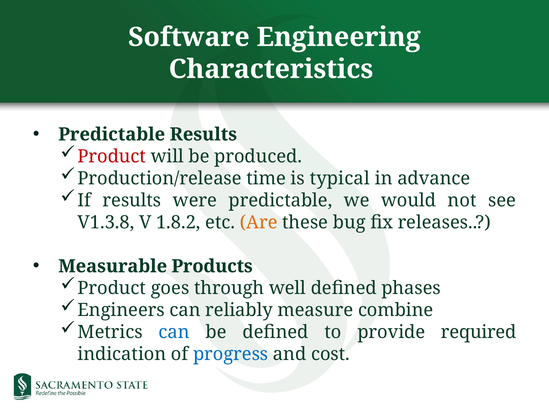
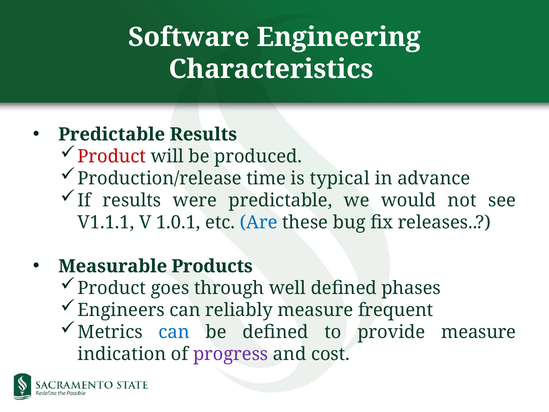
V1.3.8: V1.3.8 -> V1.1.1
1.8.2: 1.8.2 -> 1.0.1
Are colour: orange -> blue
combine: combine -> frequent
provide required: required -> measure
progress colour: blue -> purple
